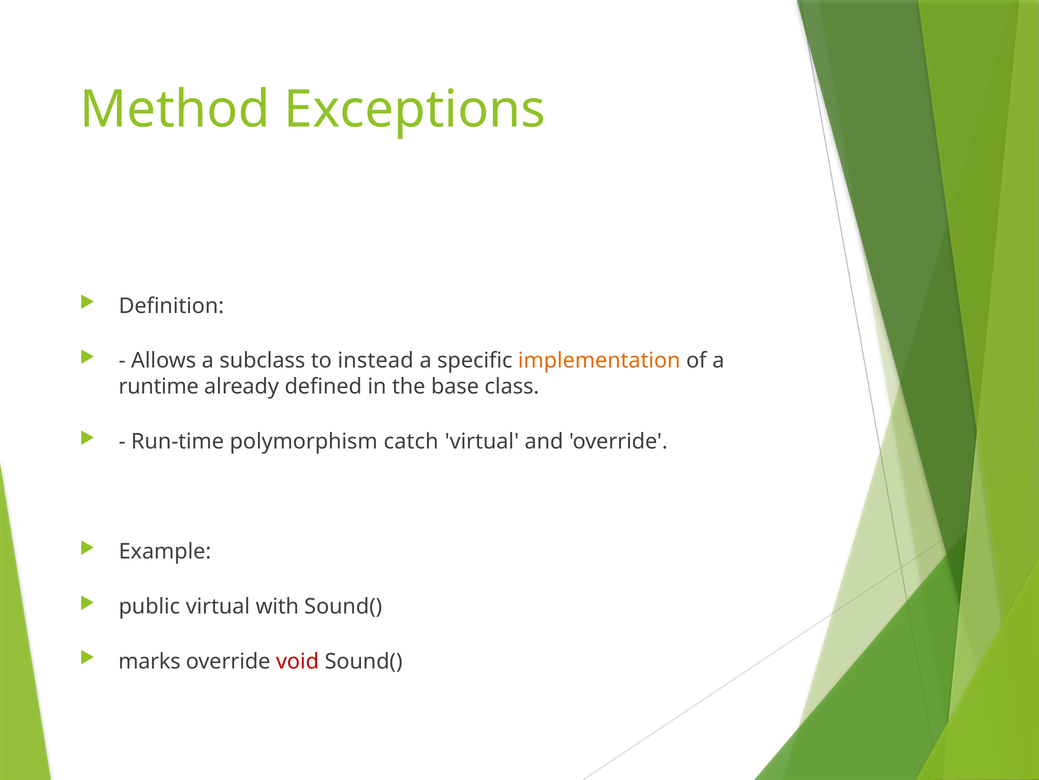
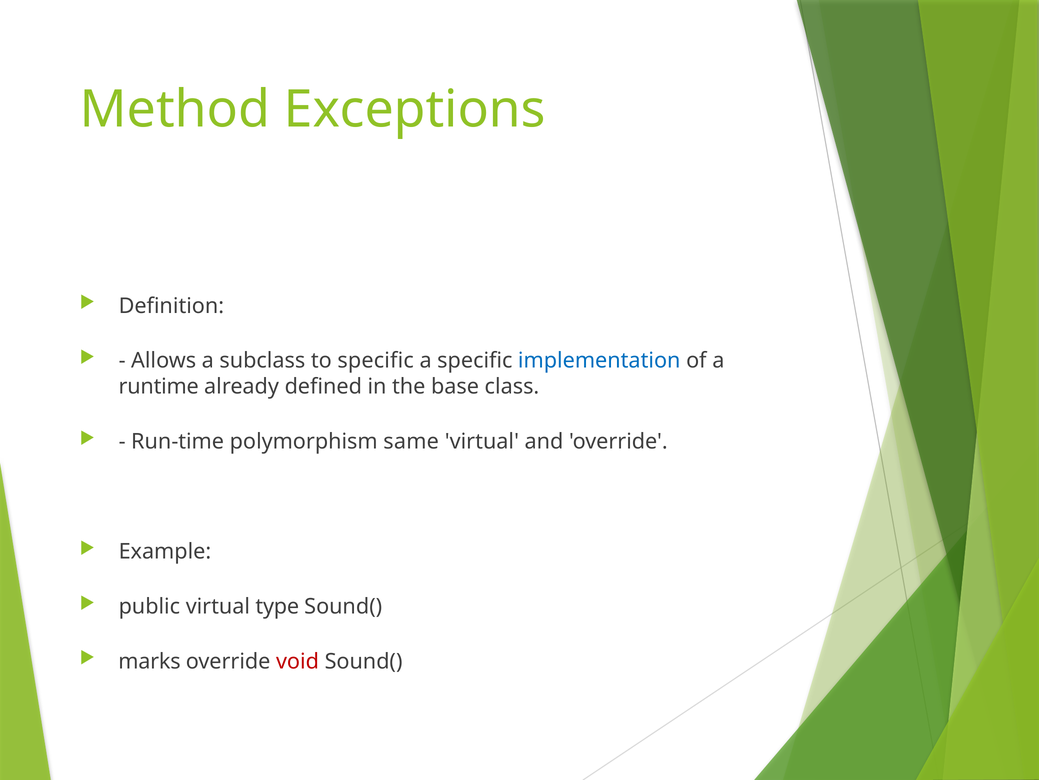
to instead: instead -> specific
implementation colour: orange -> blue
catch: catch -> same
with: with -> type
